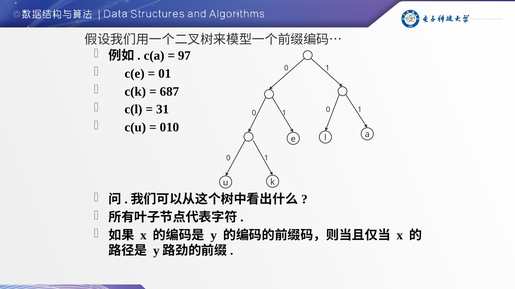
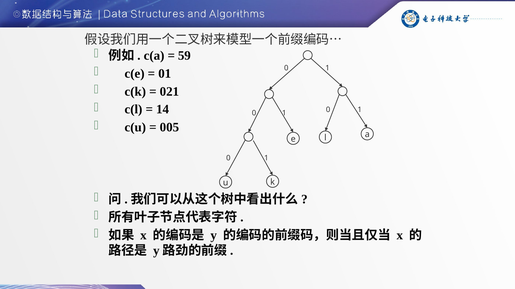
97: 97 -> 59
687: 687 -> 021
31: 31 -> 14
010: 010 -> 005
